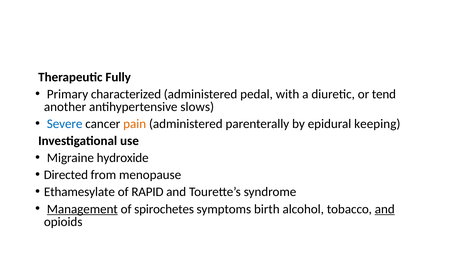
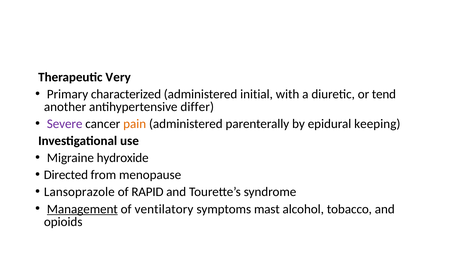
Fully: Fully -> Very
pedal: pedal -> initial
slows: slows -> differ
Severe colour: blue -> purple
Ethamesylate: Ethamesylate -> Lansoprazole
spirochetes: spirochetes -> ventilatory
birth: birth -> mast
and at (385, 209) underline: present -> none
